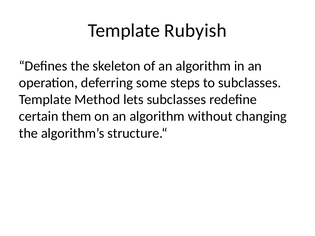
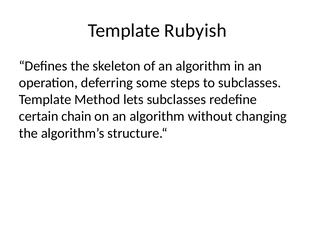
them: them -> chain
